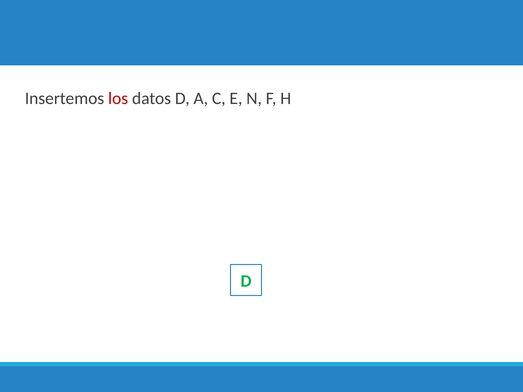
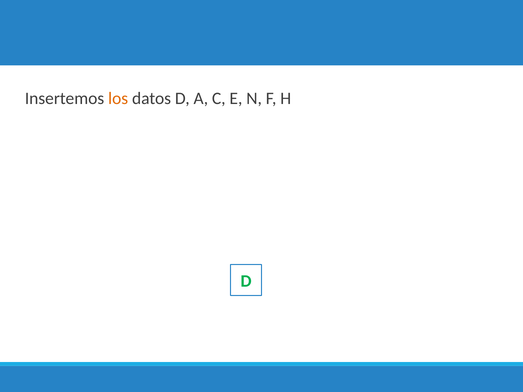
los colour: red -> orange
